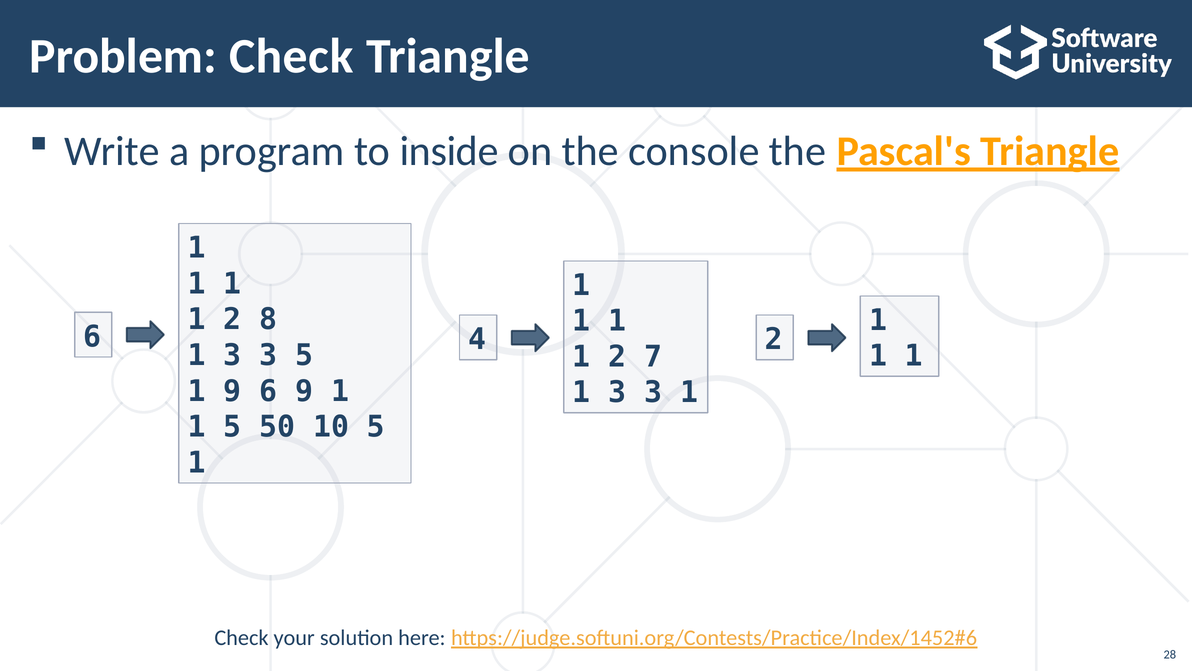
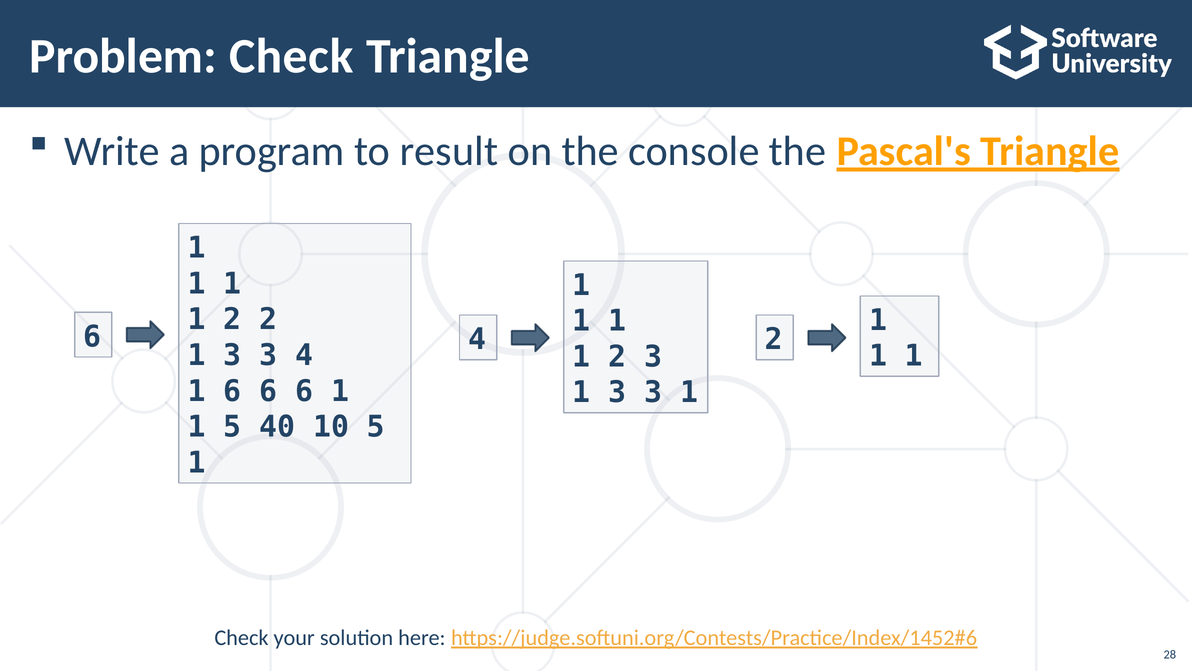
inside: inside -> result
2 8: 8 -> 2
3 5: 5 -> 4
2 7: 7 -> 3
9 at (232, 391): 9 -> 6
9 at (304, 391): 9 -> 6
50: 50 -> 40
